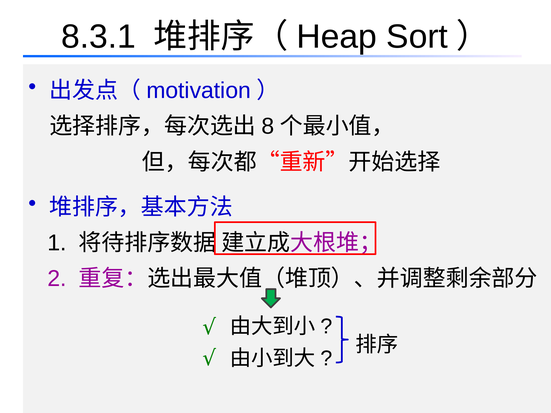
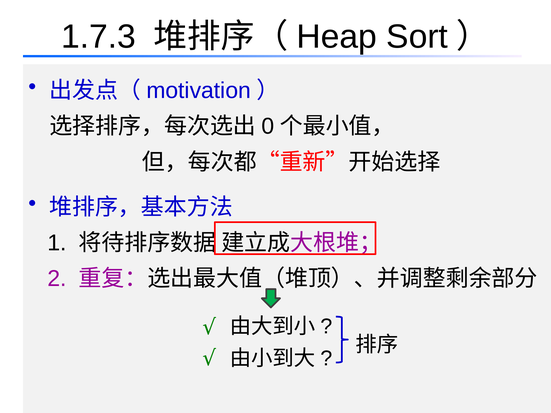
8.3.1: 8.3.1 -> 1.7.3
8: 8 -> 0
